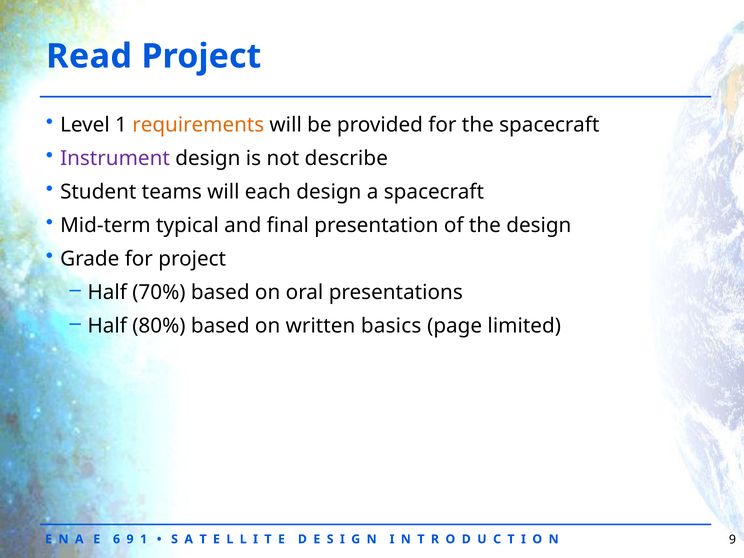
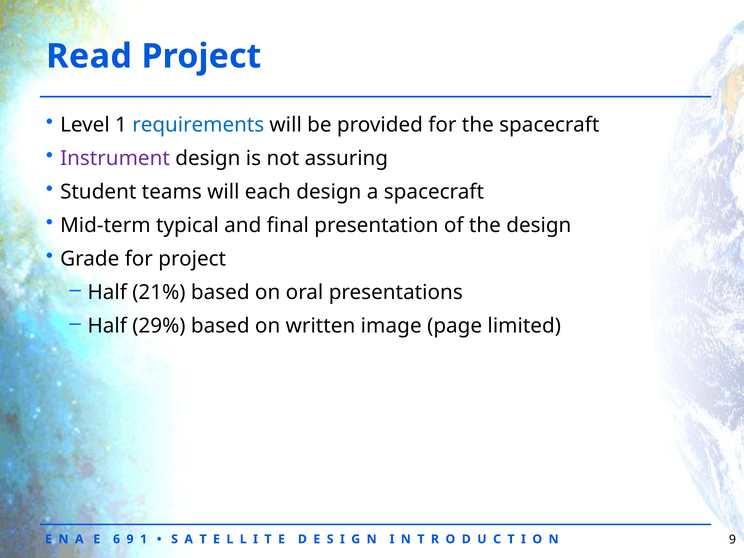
requirements colour: orange -> blue
describe: describe -> assuring
70%: 70% -> 21%
80%: 80% -> 29%
basics: basics -> image
